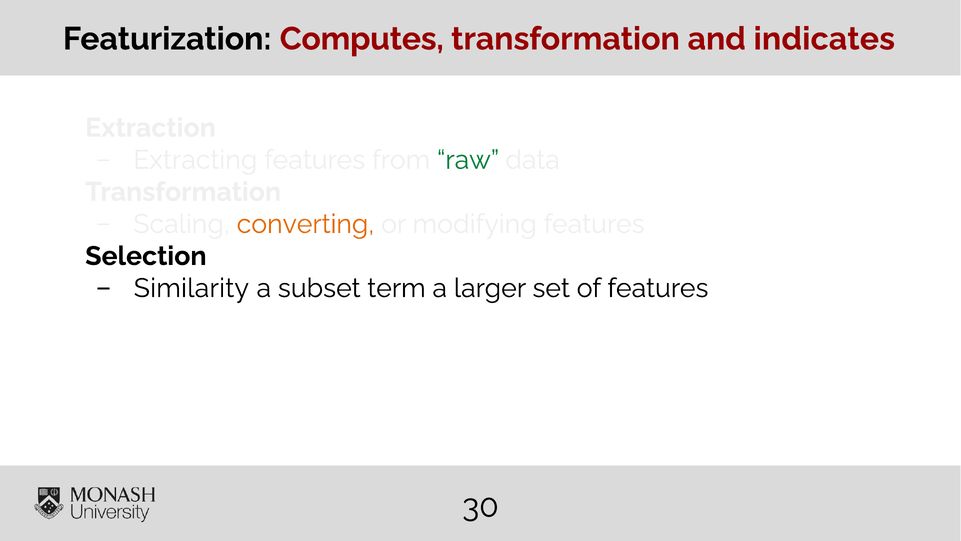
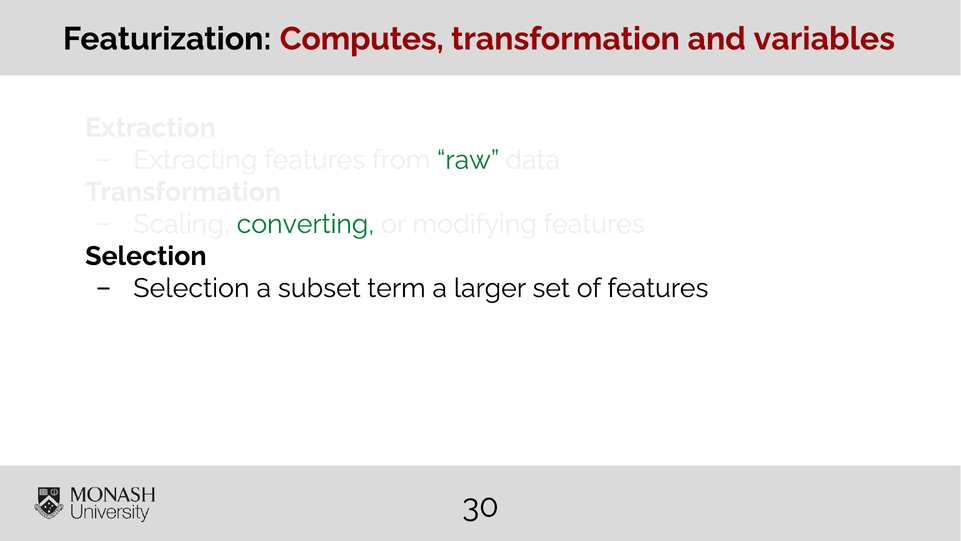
indicates: indicates -> variables
converting colour: orange -> green
Similarity: Similarity -> Selection
